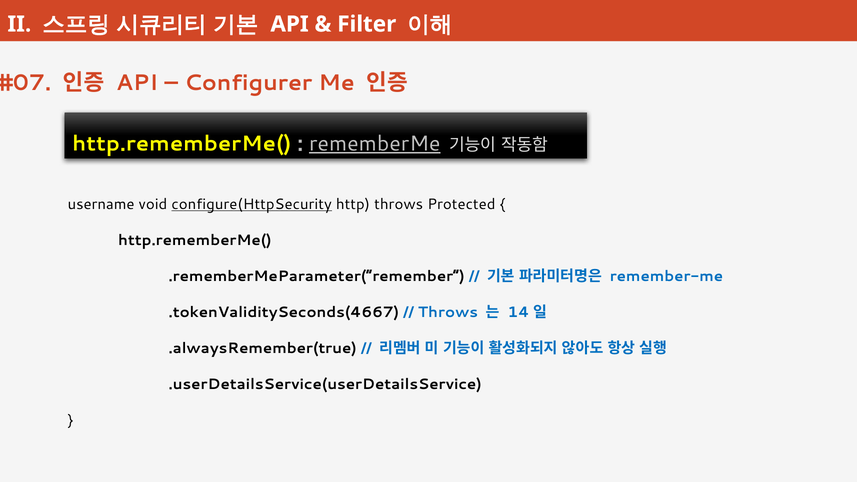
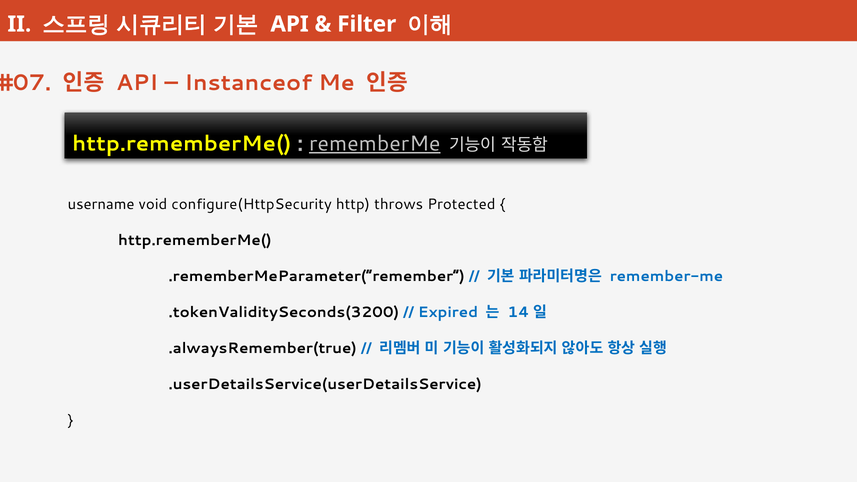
Configurer: Configurer -> Instanceof
configure(HttpSecurity underline: present -> none
.tokenValiditySeconds(4667: .tokenValiditySeconds(4667 -> .tokenValiditySeconds(3200
Throws at (448, 312): Throws -> Expired
